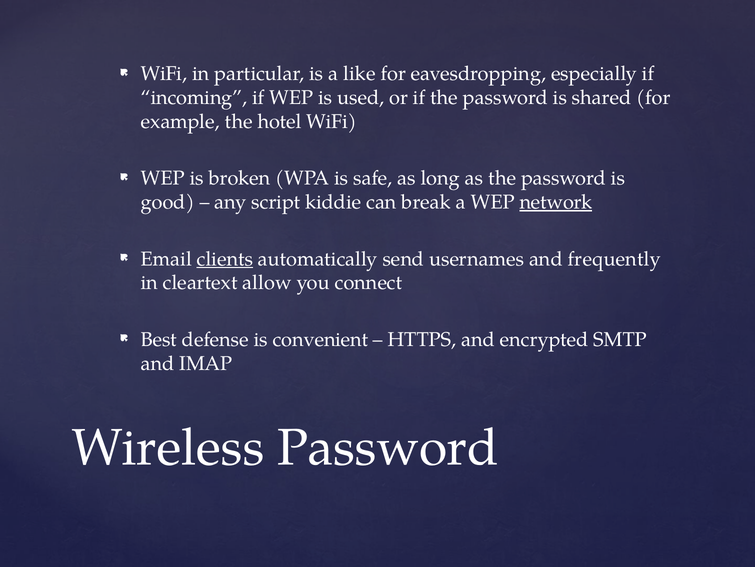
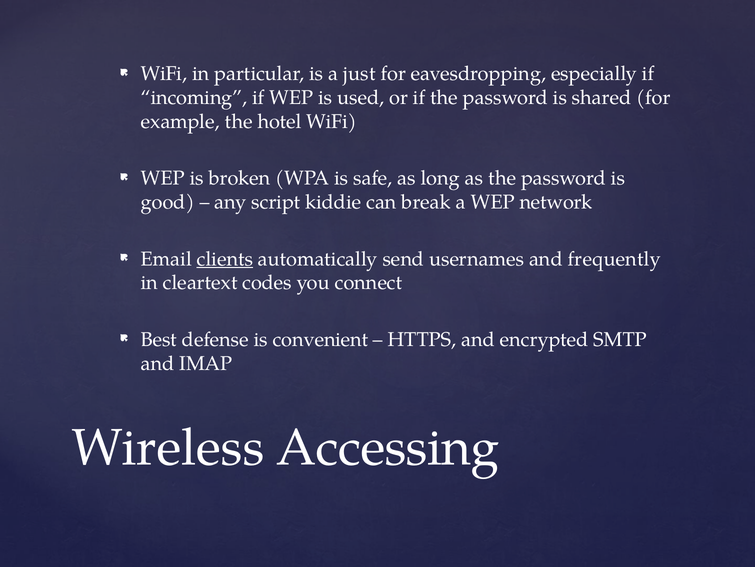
like: like -> just
network underline: present -> none
allow: allow -> codes
Wireless Password: Password -> Accessing
